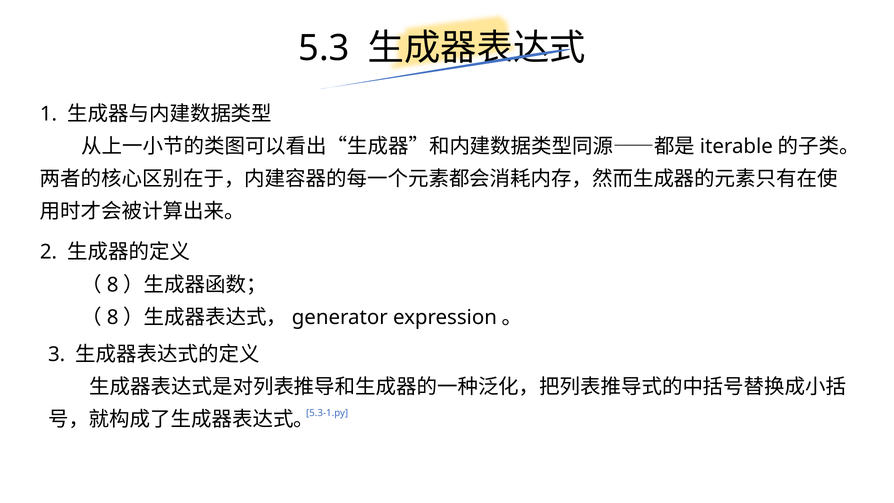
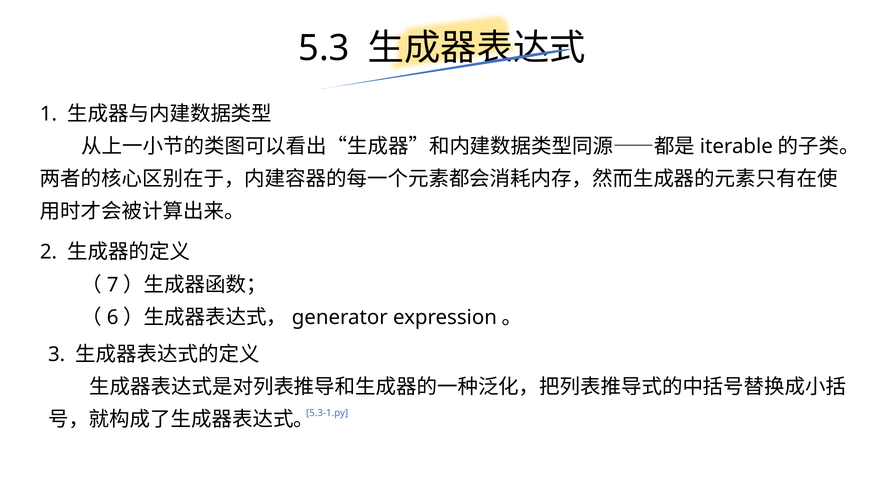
8 at (113, 285): 8 -> 7
8 at (113, 317): 8 -> 6
